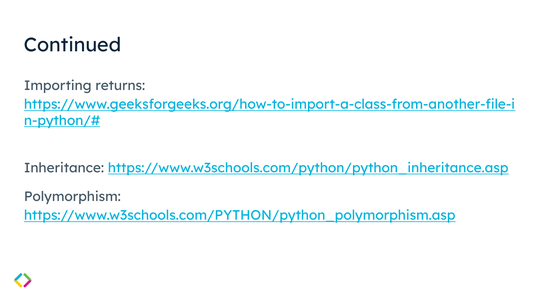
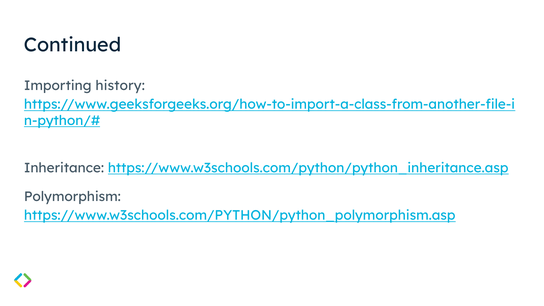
returns: returns -> history
